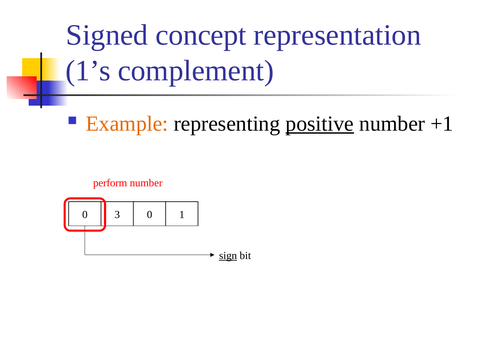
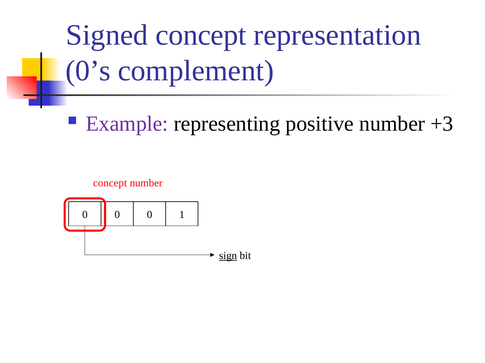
1’s: 1’s -> 0’s
Example colour: orange -> purple
positive underline: present -> none
+1: +1 -> +3
perform at (110, 183): perform -> concept
3 at (117, 215): 3 -> 0
